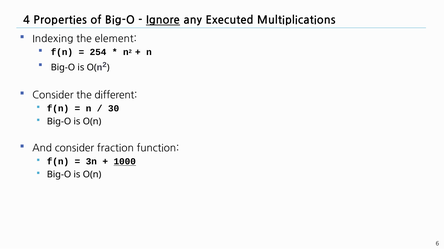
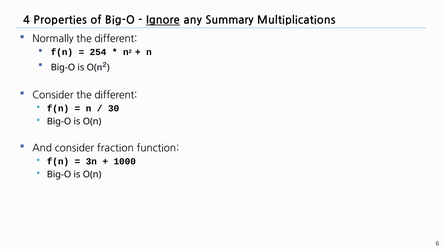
Executed: Executed -> Summary
Indexing: Indexing -> Normally
element at (116, 39): element -> different
1000 underline: present -> none
